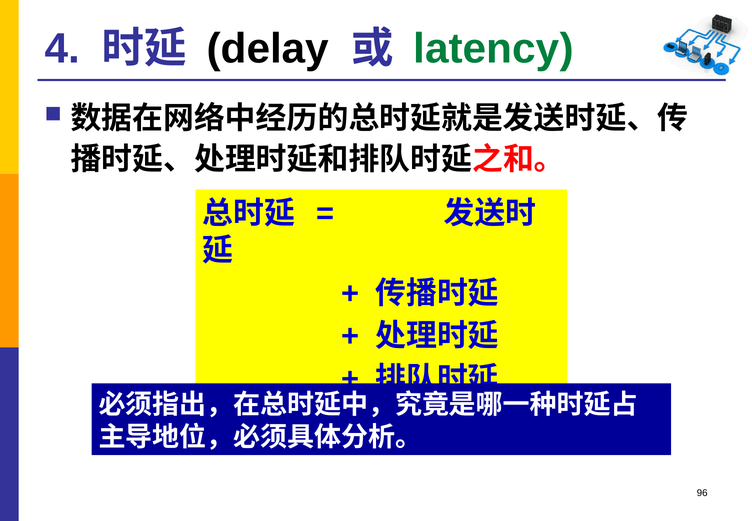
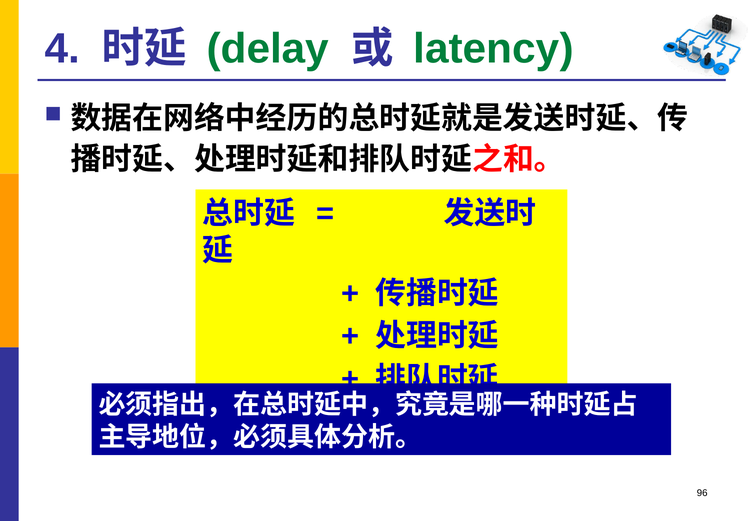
delay colour: black -> green
